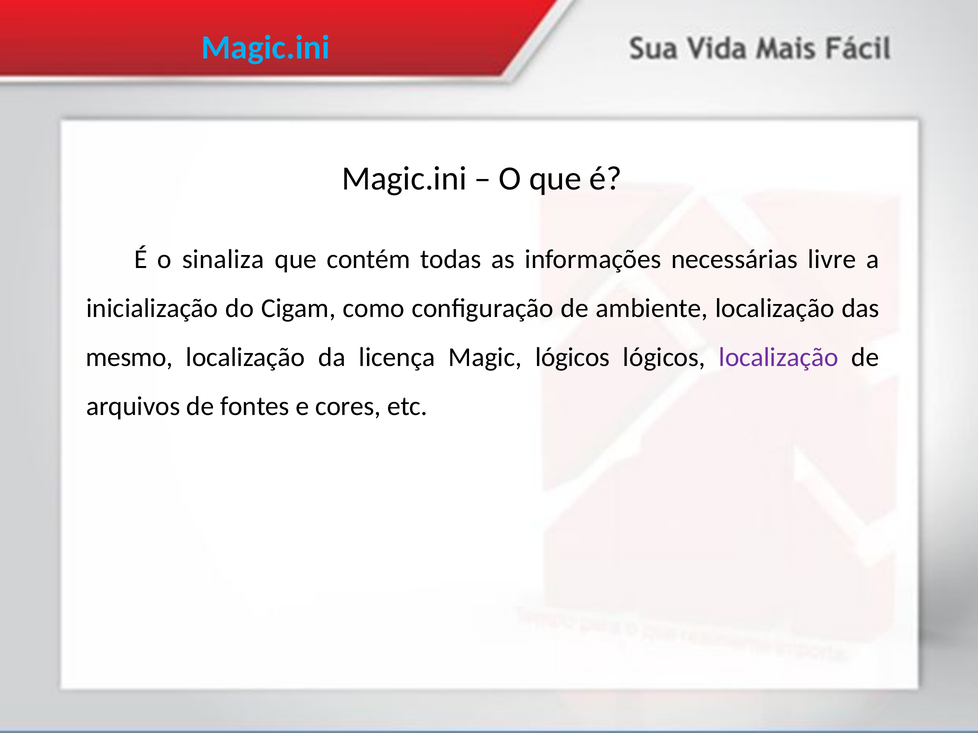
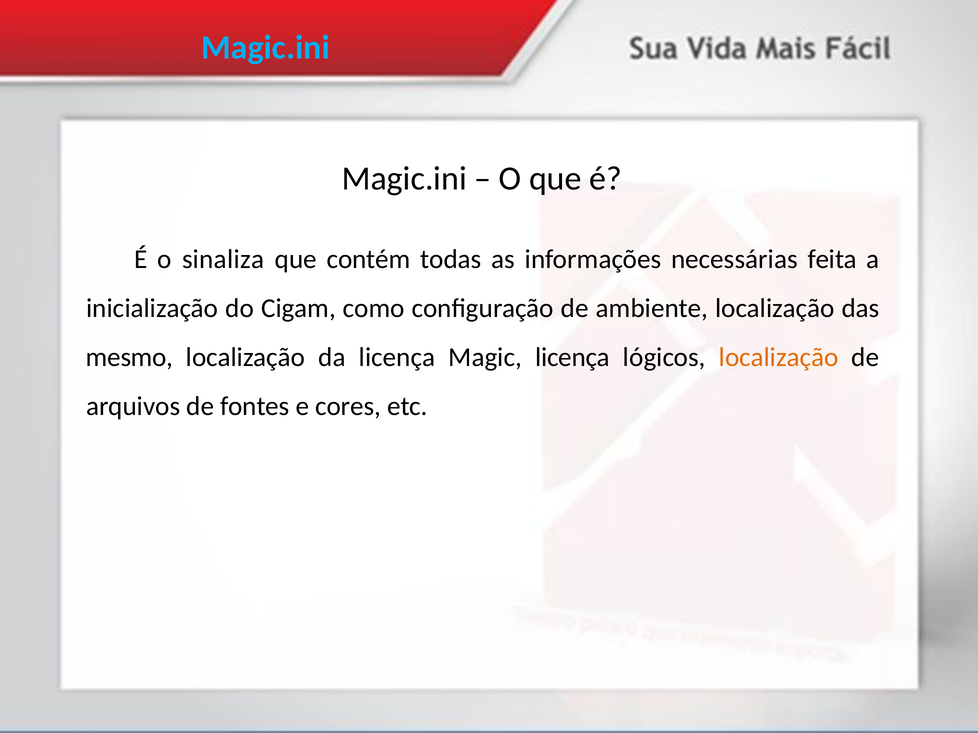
livre: livre -> feita
Magic lógicos: lógicos -> licença
localização at (779, 358) colour: purple -> orange
